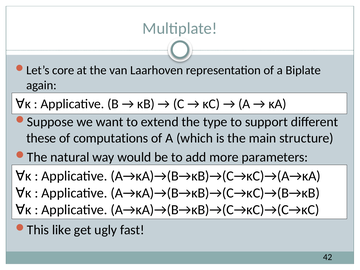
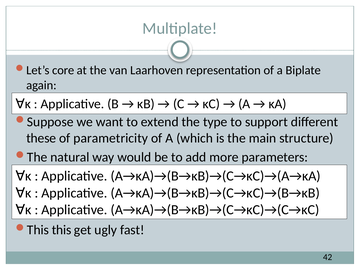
computations: computations -> parametricity
like: like -> this
